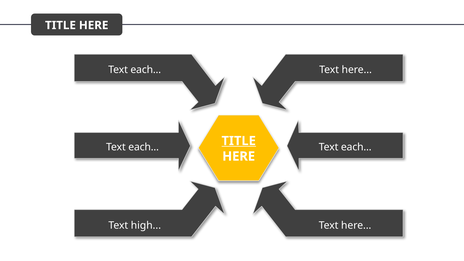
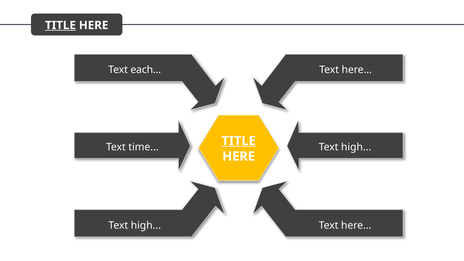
TITLE at (60, 25) underline: none -> present
each at (144, 147): each -> time
each at (356, 147): each -> high
